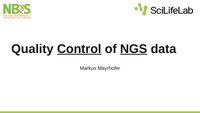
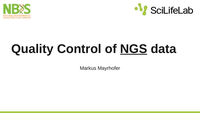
Control underline: present -> none
